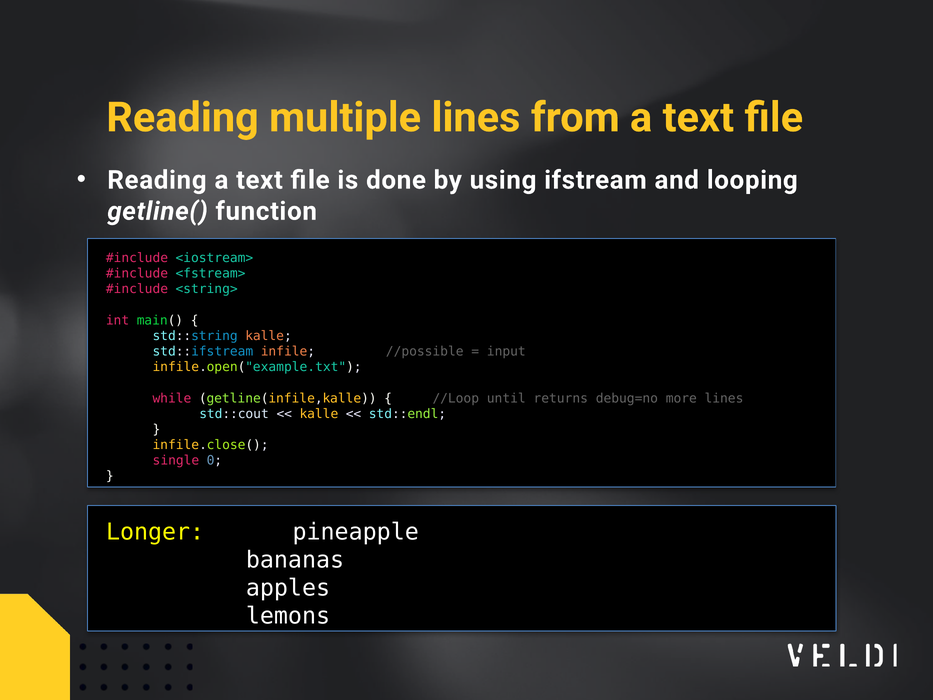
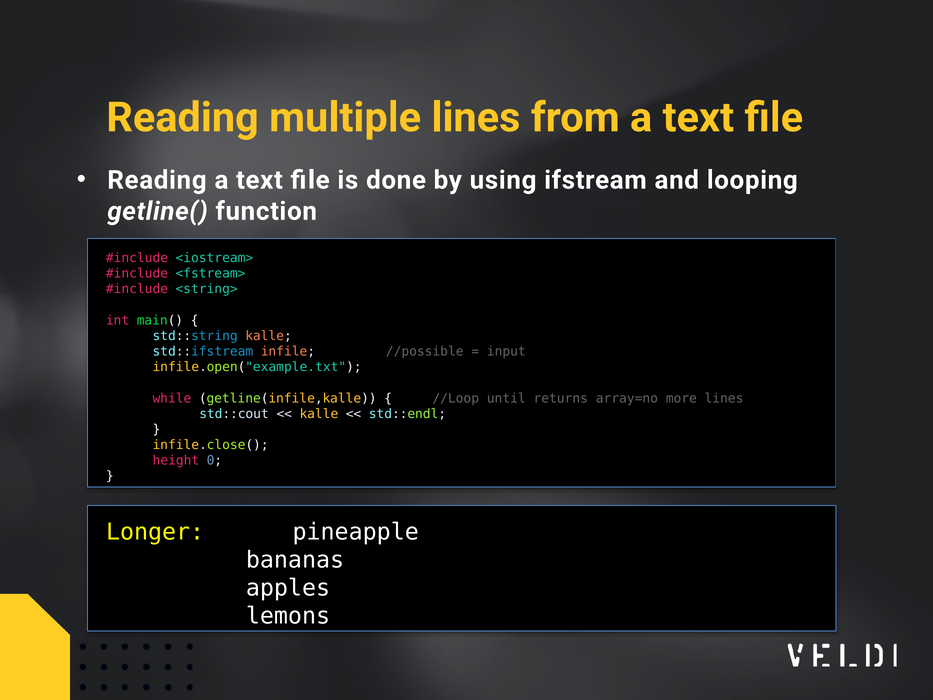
debug=no: debug=no -> array=no
single: single -> height
